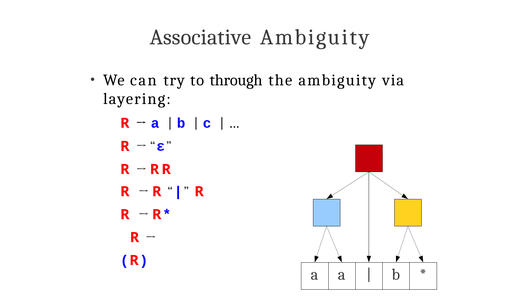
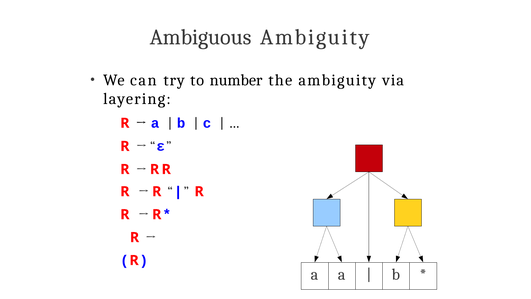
Associative: Associative -> Ambiguous
through: through -> number
